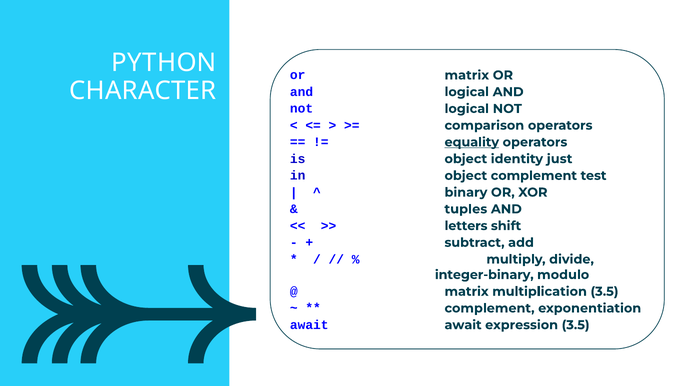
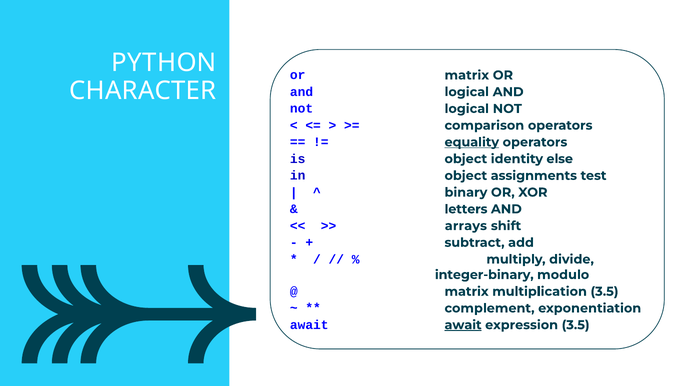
just: just -> else
object complement: complement -> assignments
tuples: tuples -> letters
letters: letters -> arrays
await at (463, 325) underline: none -> present
